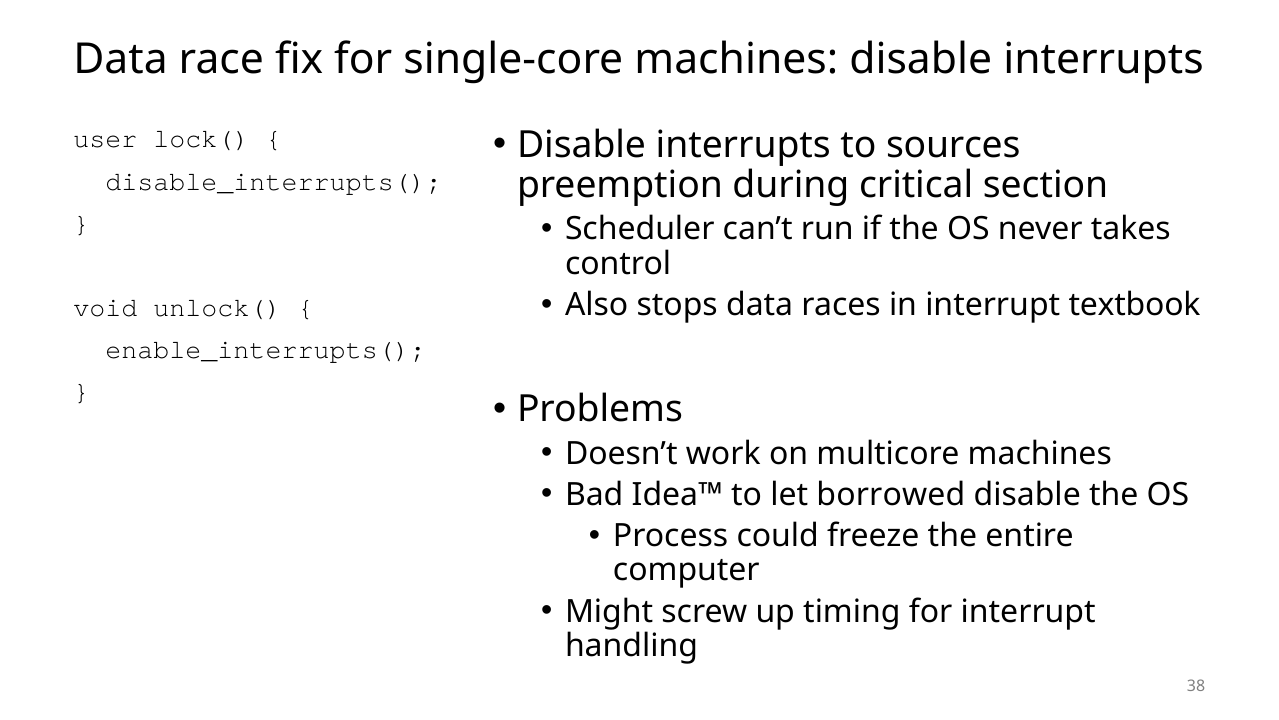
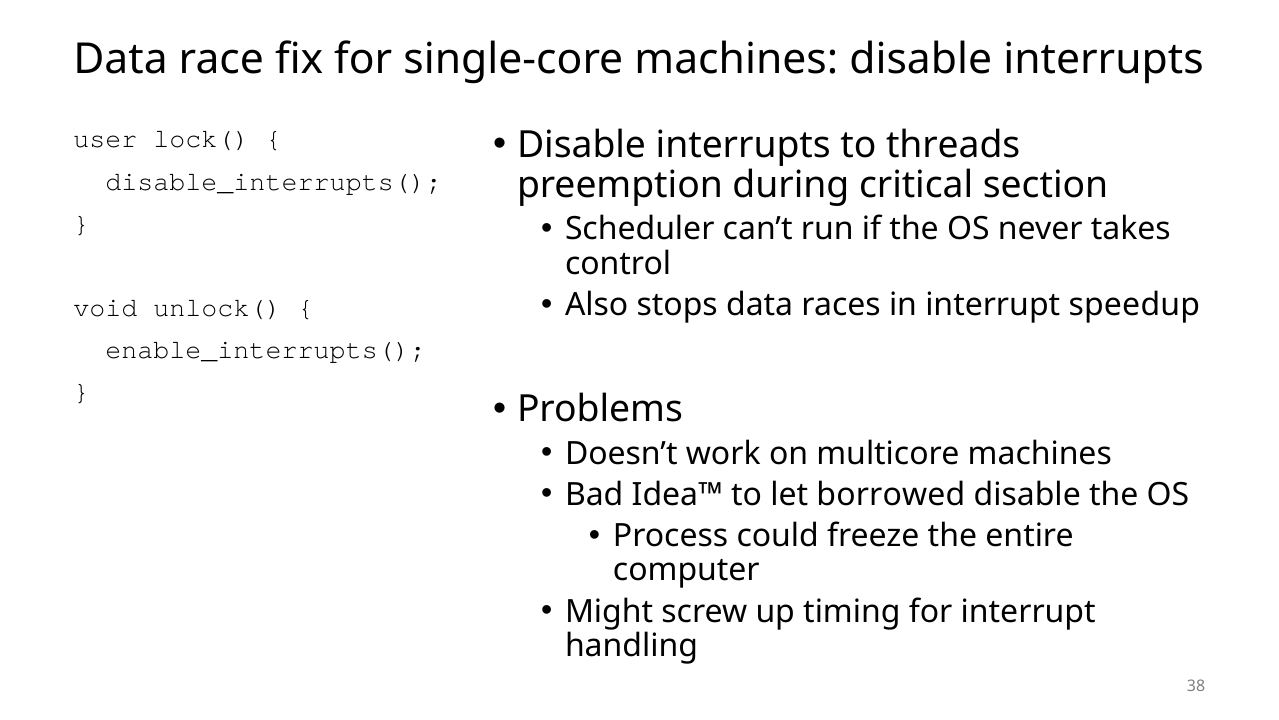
sources: sources -> threads
textbook: textbook -> speedup
